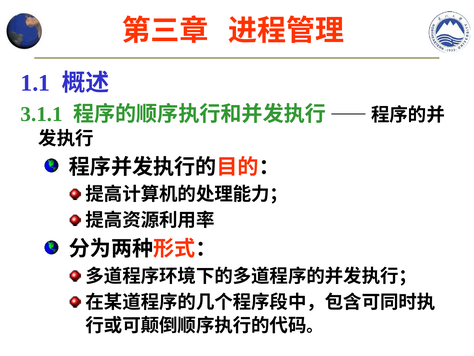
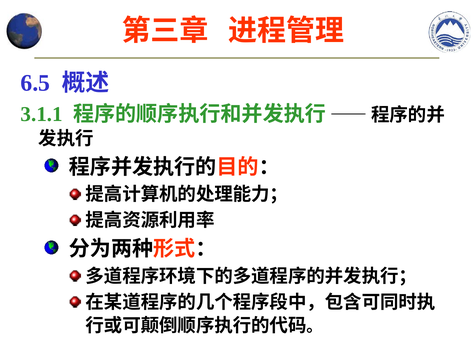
1.1: 1.1 -> 6.5
